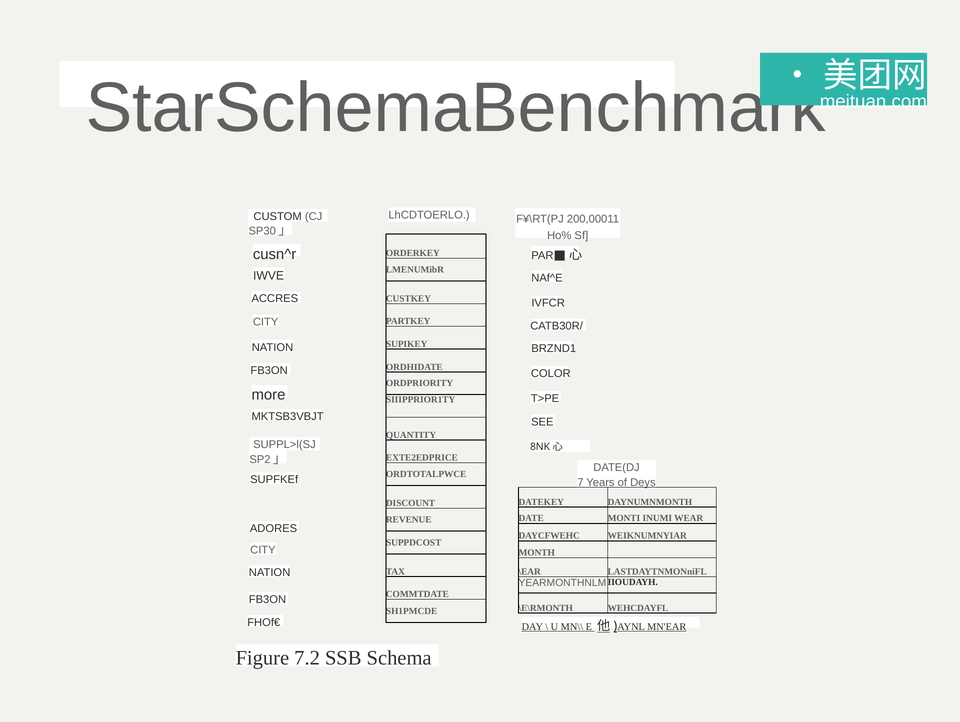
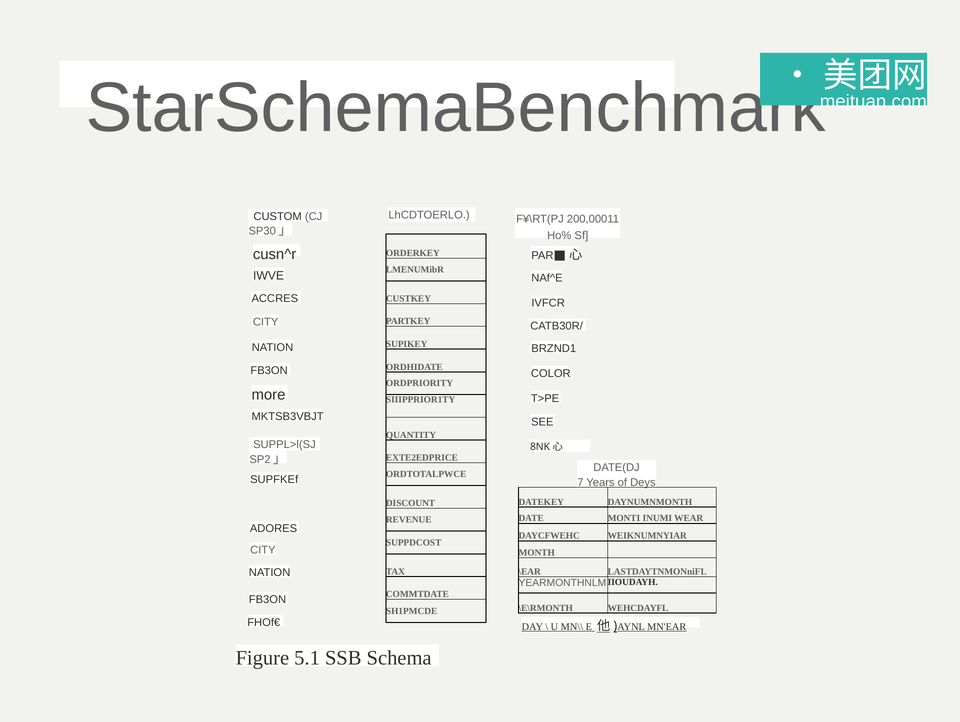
7.2: 7.2 -> 5.1
